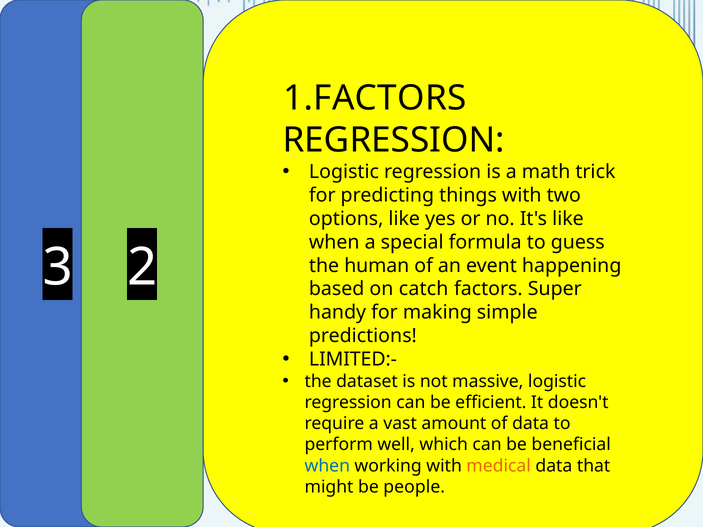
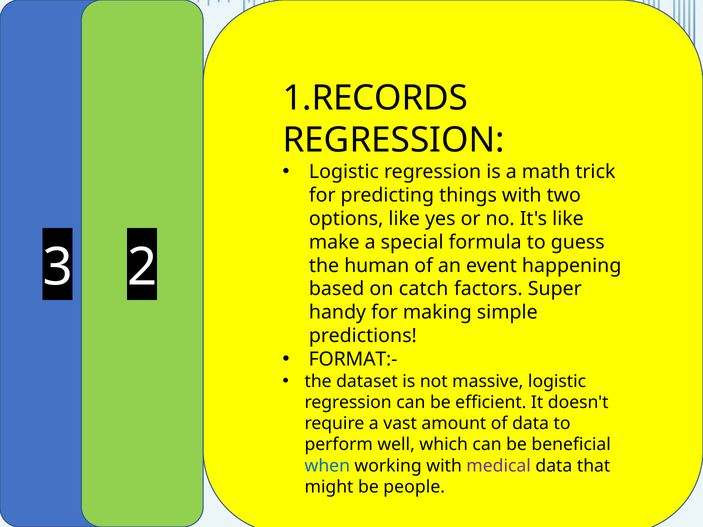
1.FACTORS: 1.FACTORS -> 1.RECORDS
when at (334, 242): when -> make
LIMITED:-: LIMITED:- -> FORMAT:-
medical colour: orange -> purple
